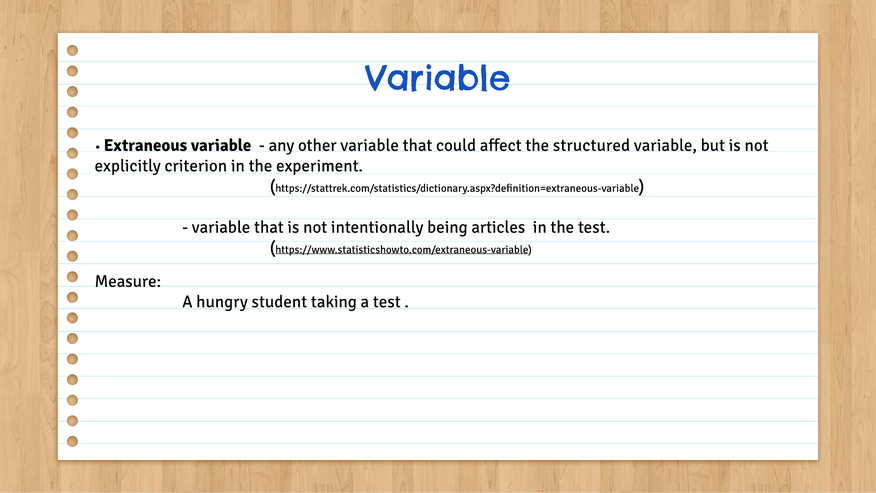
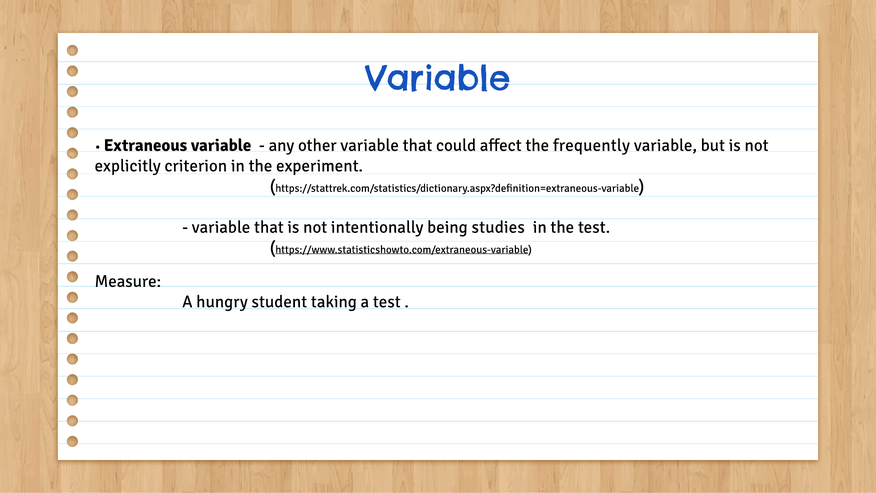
structured: structured -> frequently
articles: articles -> studies
